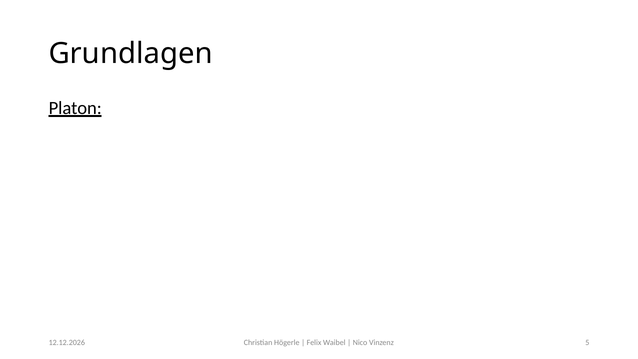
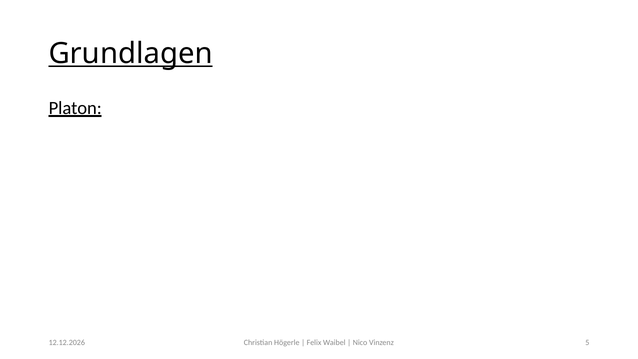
Grundlagen underline: none -> present
